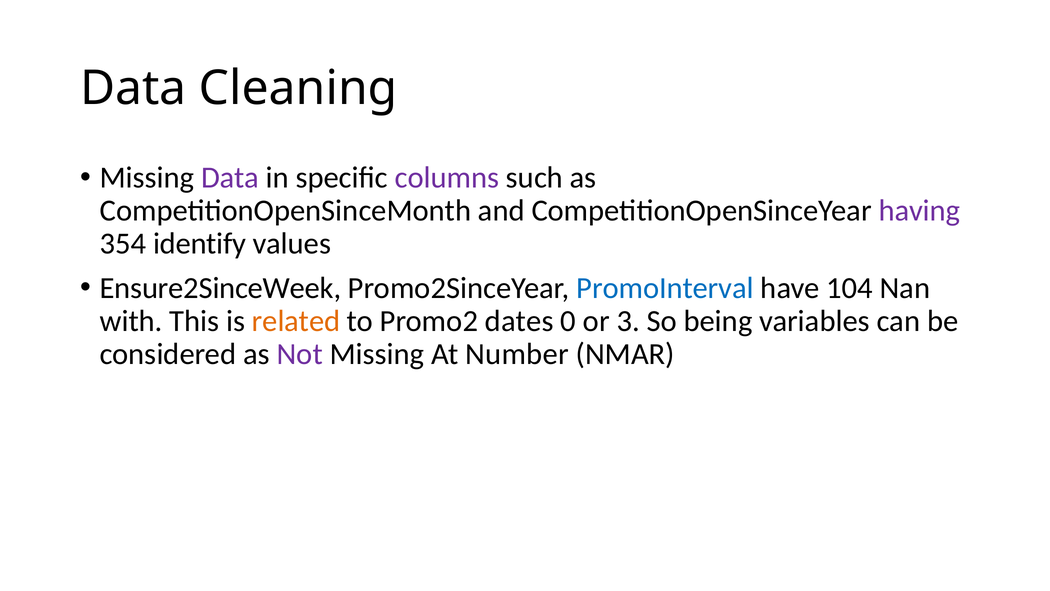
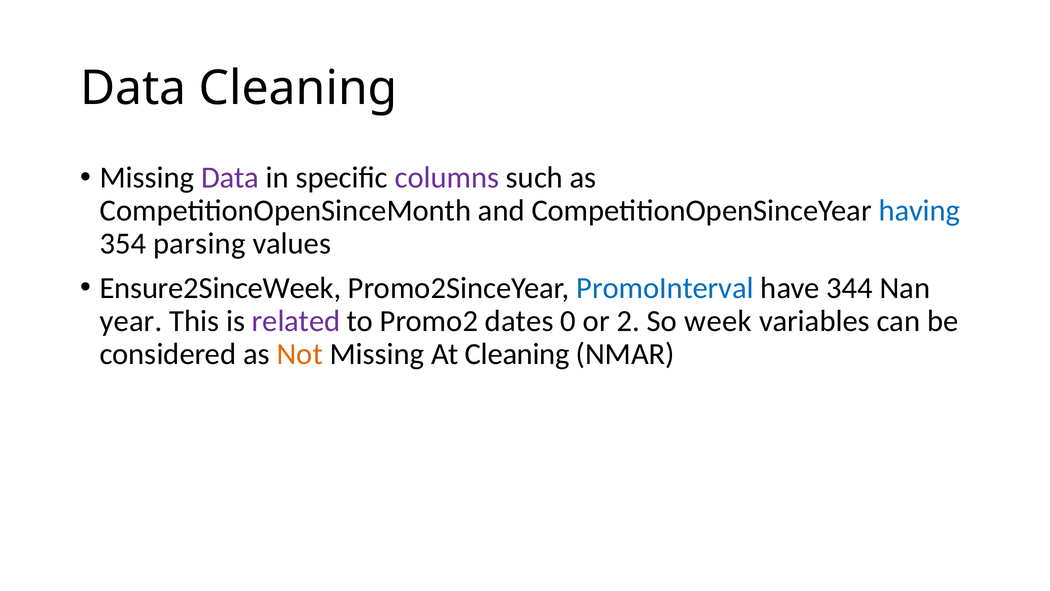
having colour: purple -> blue
identify: identify -> parsing
104: 104 -> 344
with: with -> year
related colour: orange -> purple
3: 3 -> 2
being: being -> week
Not colour: purple -> orange
At Number: Number -> Cleaning
